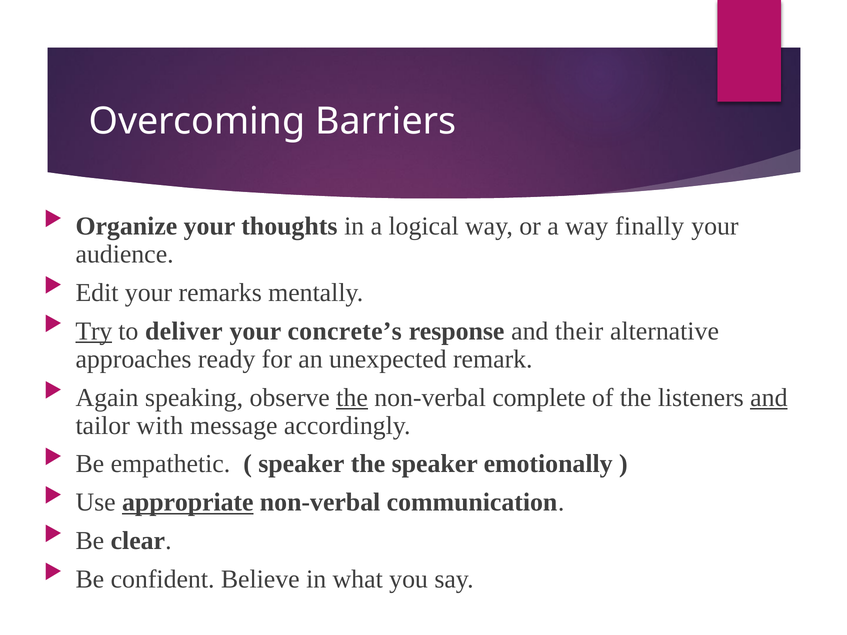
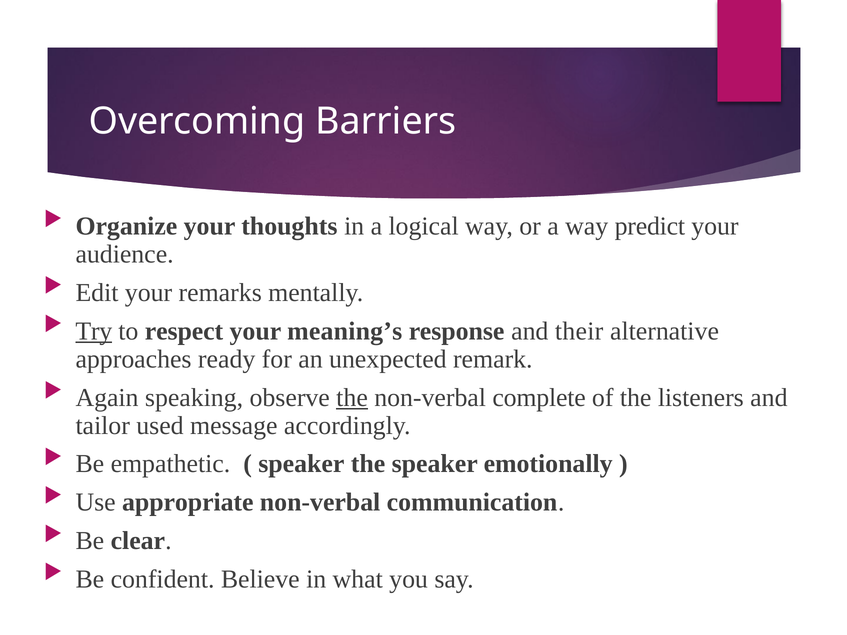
finally: finally -> predict
deliver: deliver -> respect
concrete’s: concrete’s -> meaning’s
and at (769, 398) underline: present -> none
with: with -> used
appropriate underline: present -> none
